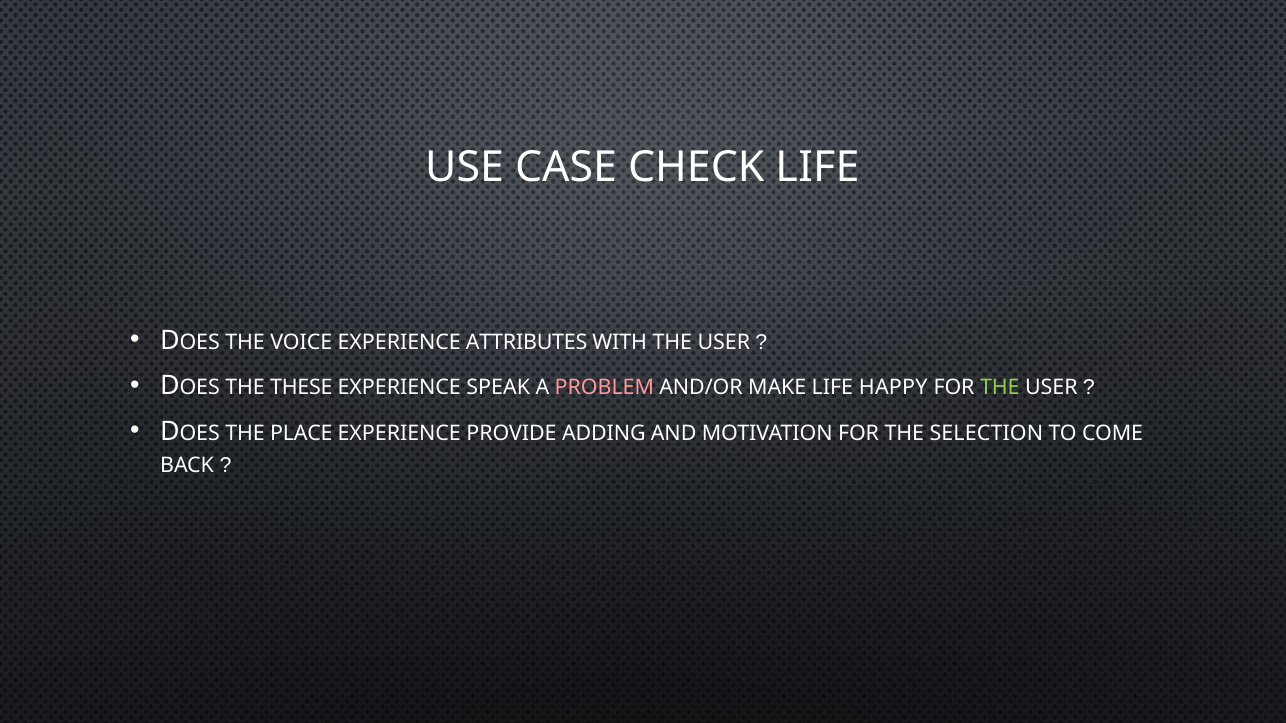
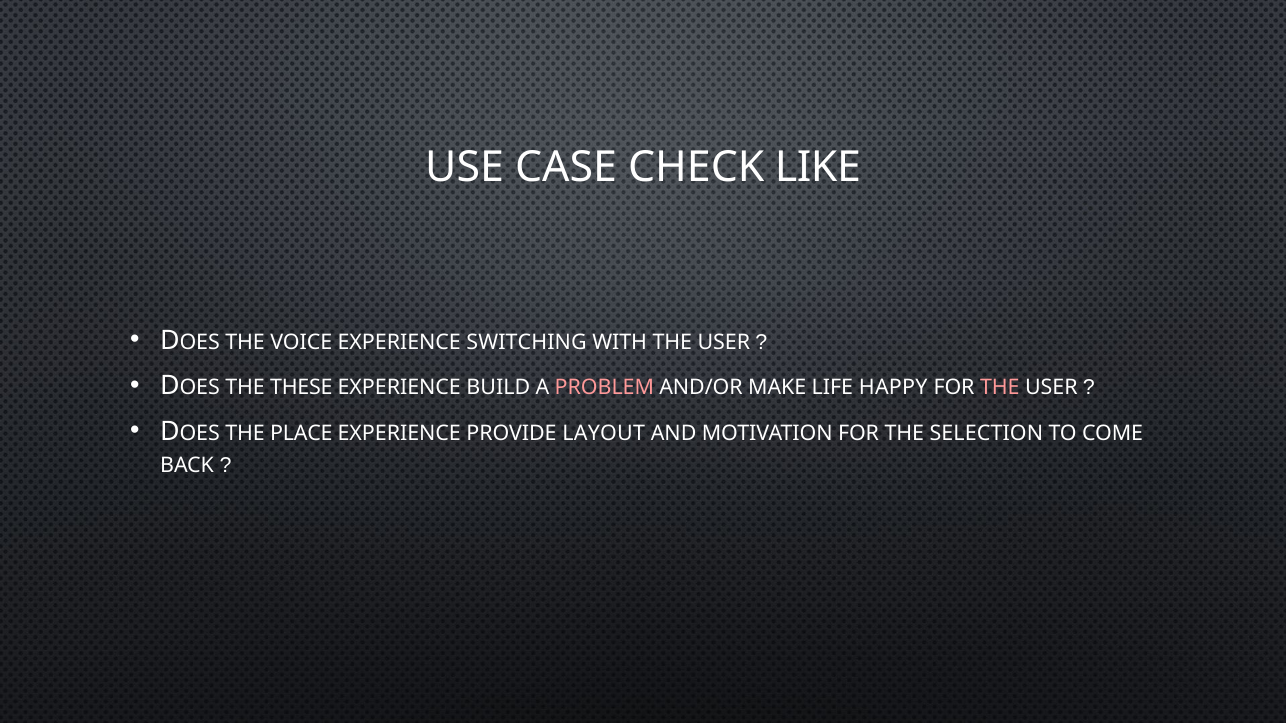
CHECK LIFE: LIFE -> LIKE
ATTRIBUTES: ATTRIBUTES -> SWITCHING
SPEAK: SPEAK -> BUILD
THE at (1000, 388) colour: light green -> pink
ADDING: ADDING -> LAYOUT
